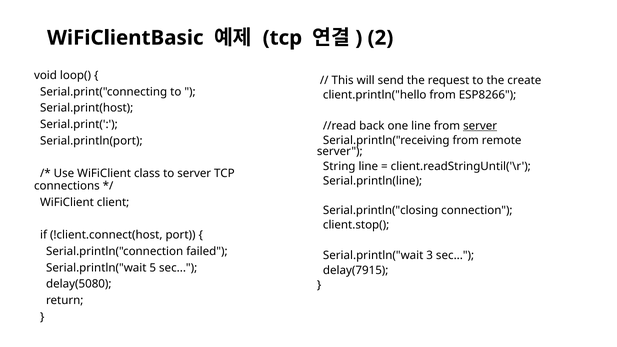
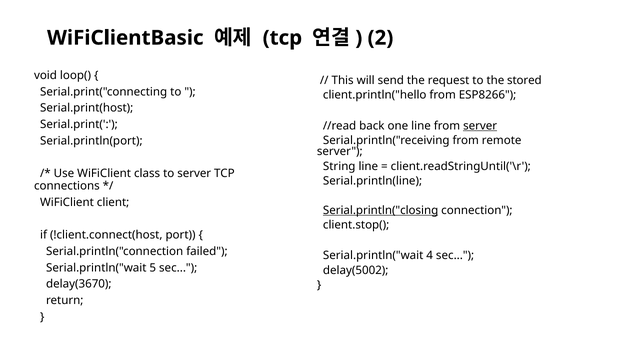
create: create -> stored
Serial.println("closing underline: none -> present
3: 3 -> 4
delay(7915: delay(7915 -> delay(5002
delay(5080: delay(5080 -> delay(3670
